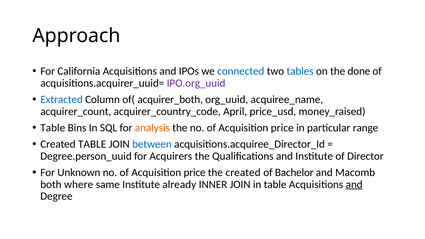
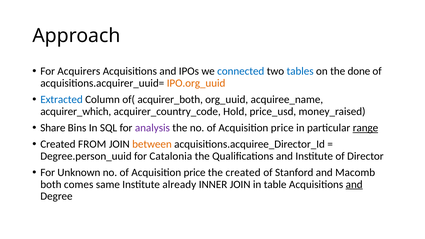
California: California -> Acquirers
IPO.org_uuid colour: purple -> orange
acquirer_count: acquirer_count -> acquirer_which
April: April -> Hold
Table at (53, 128): Table -> Share
analysis colour: orange -> purple
range underline: none -> present
Created TABLE: TABLE -> FROM
between colour: blue -> orange
Acquirers: Acquirers -> Catalonia
Bachelor: Bachelor -> Stanford
where: where -> comes
